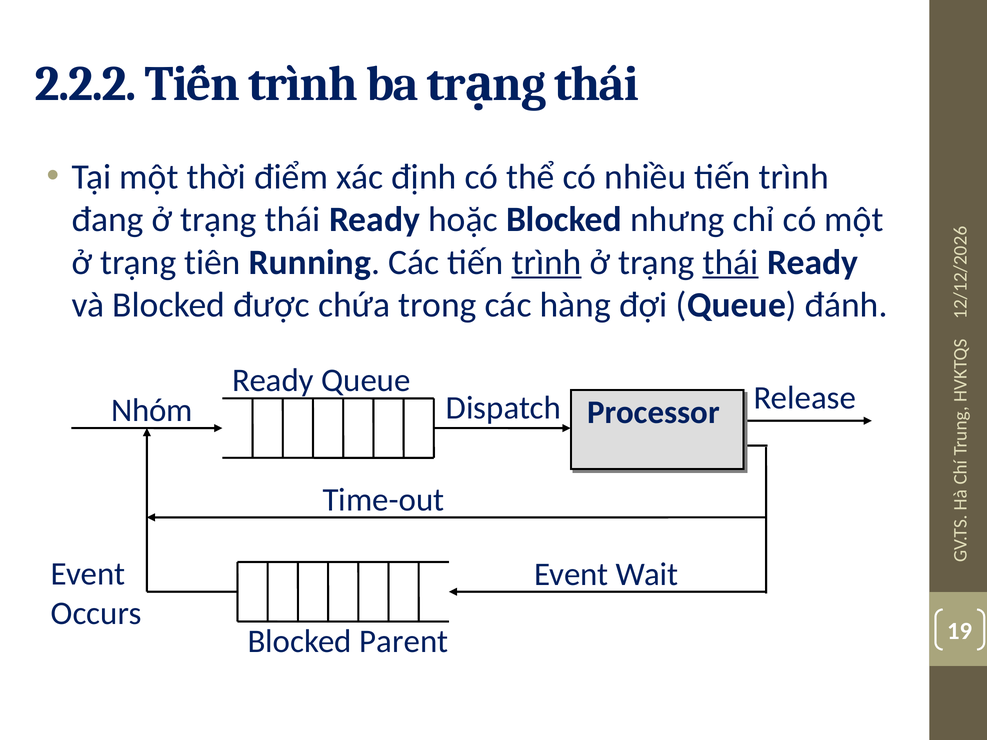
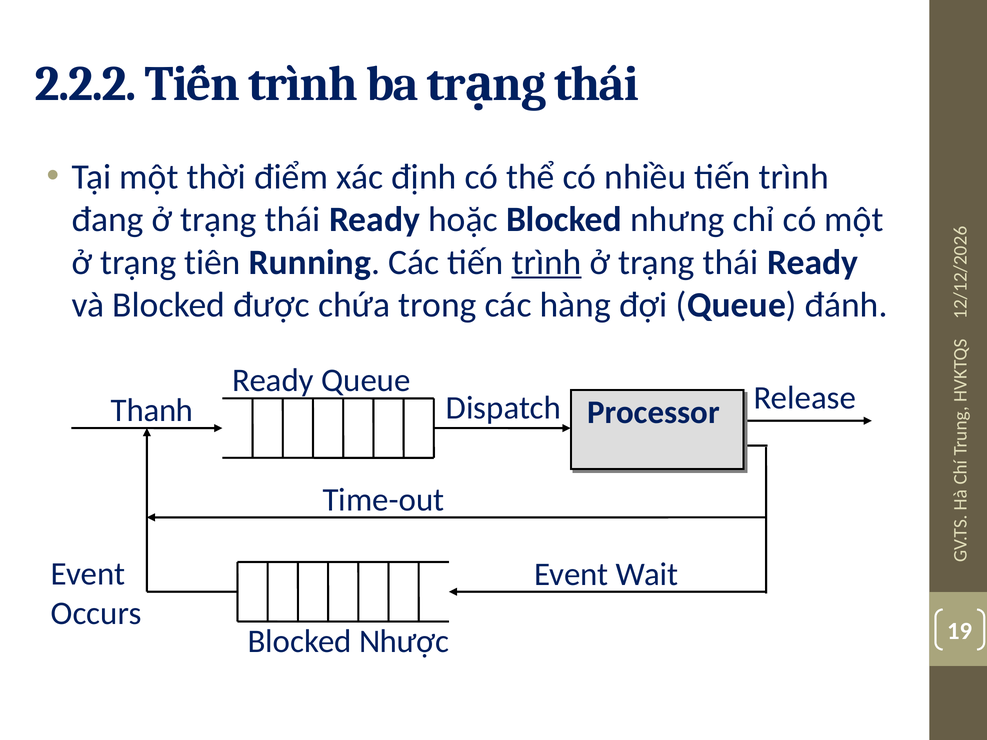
thái at (731, 262) underline: present -> none
Nhóm: Nhóm -> Thanh
Parent: Parent -> Nhược
